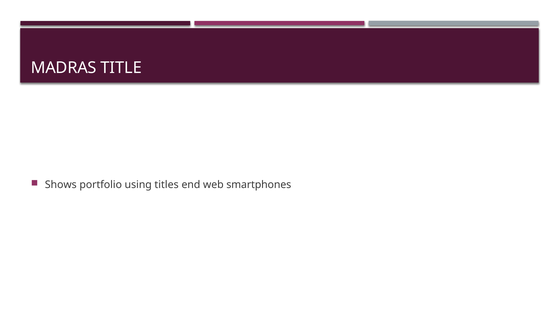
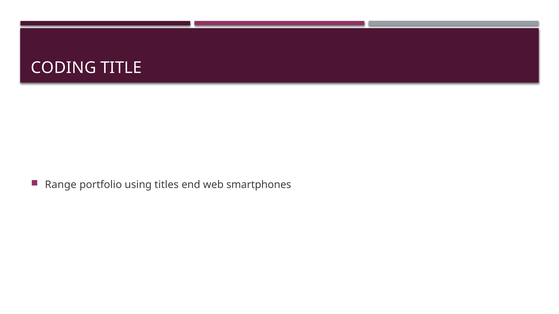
MADRAS: MADRAS -> CODING
Shows: Shows -> Range
